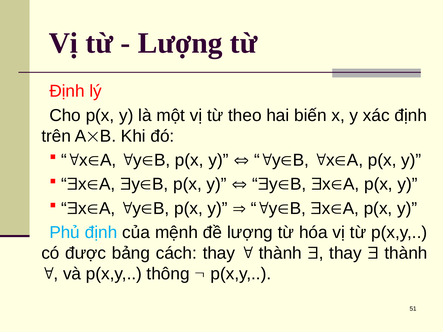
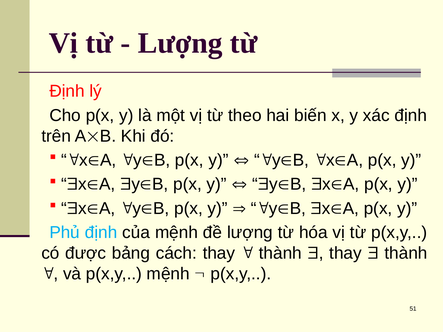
p(x,y thông: thông -> mệnh
